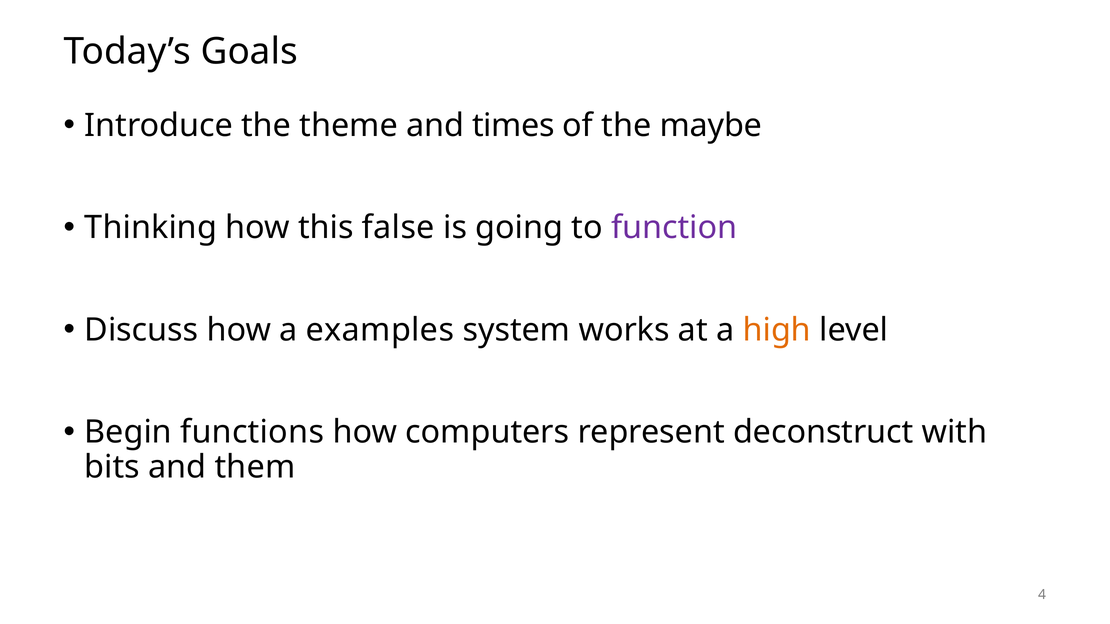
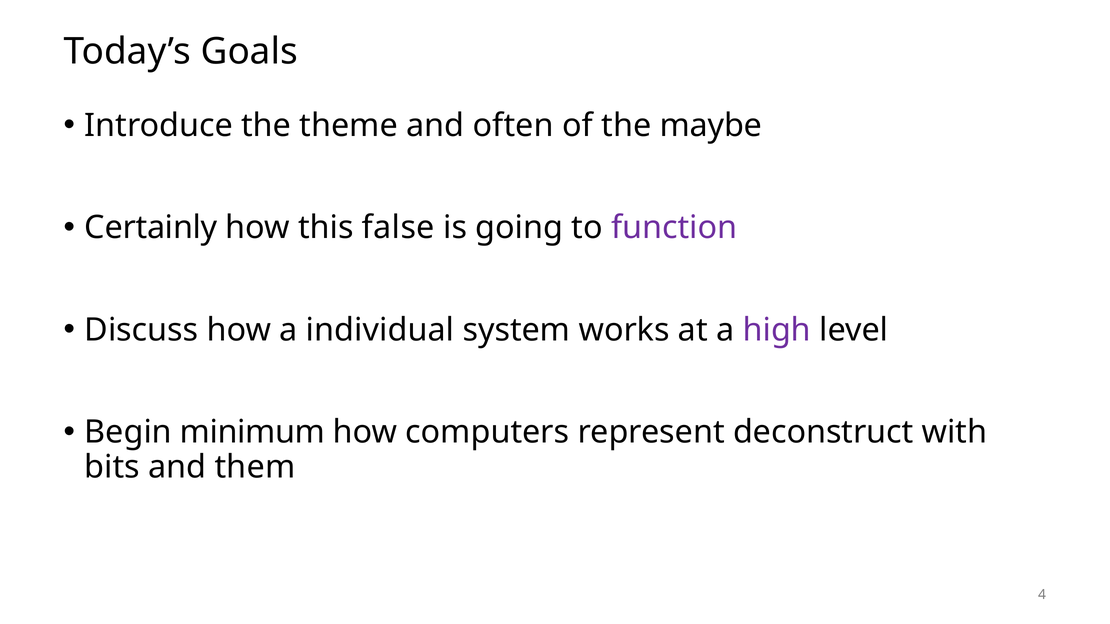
times: times -> often
Thinking: Thinking -> Certainly
examples: examples -> individual
high colour: orange -> purple
functions: functions -> minimum
